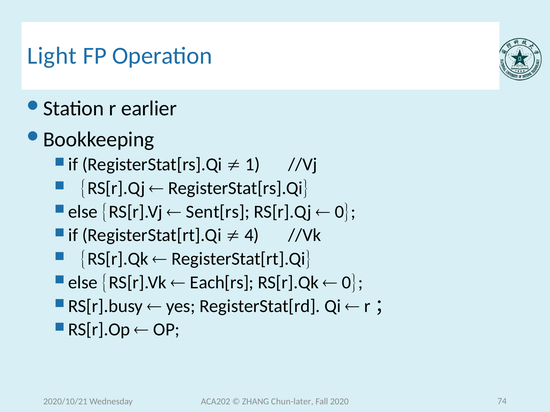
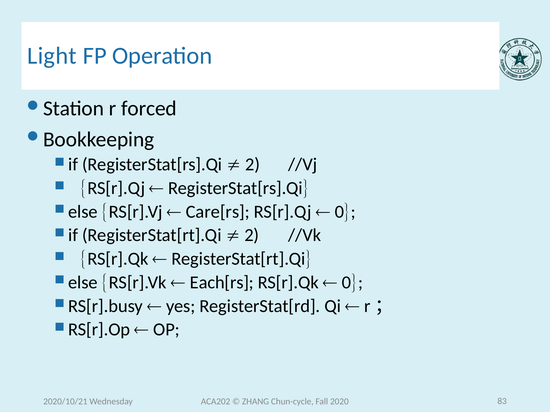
earlier: earlier -> forced
1 at (252, 165): 1 -> 2
Sent[rs: Sent[rs -> Care[rs
4 at (252, 236): 4 -> 2
Chun-later: Chun-later -> Chun-cycle
74: 74 -> 83
